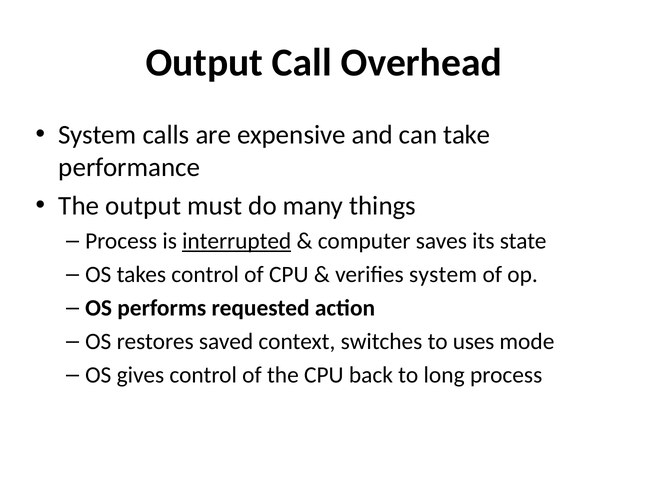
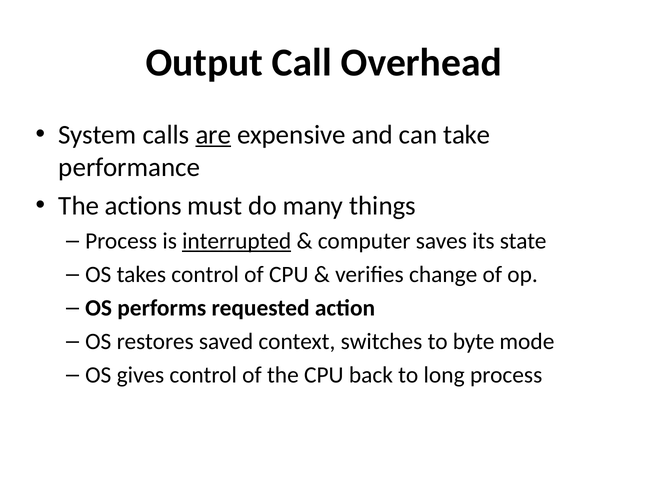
are underline: none -> present
The output: output -> actions
verifies system: system -> change
uses: uses -> byte
